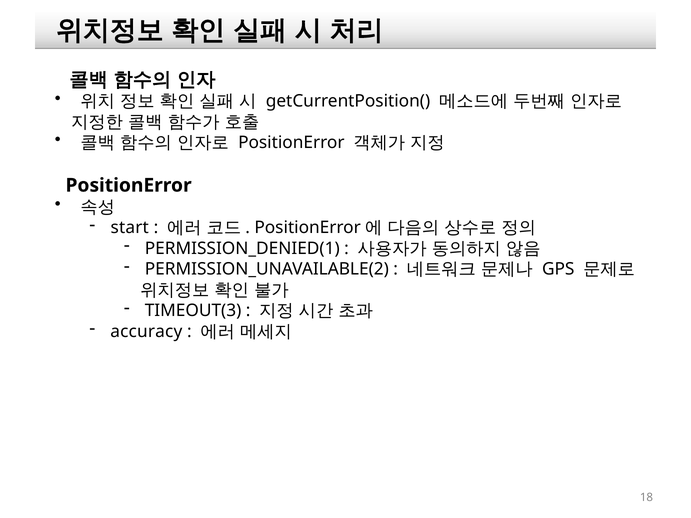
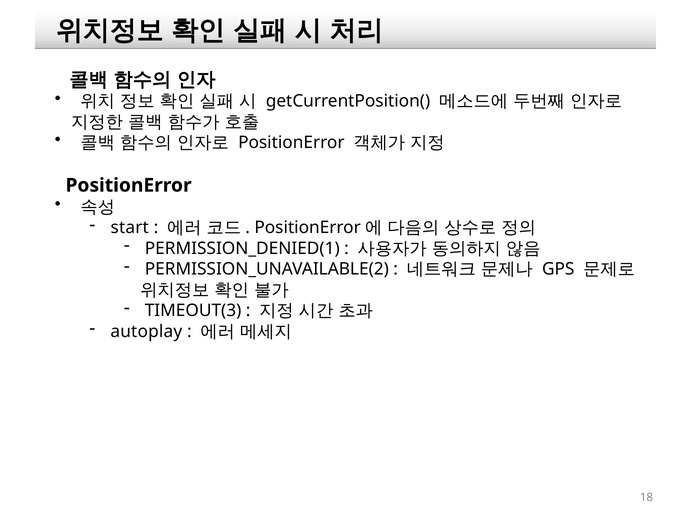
accuracy: accuracy -> autoplay
